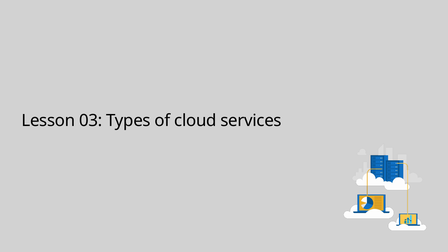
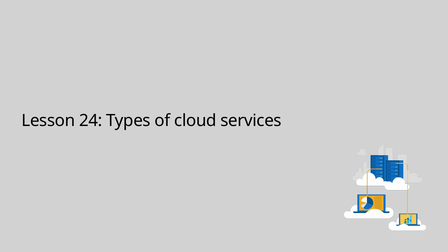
03: 03 -> 24
